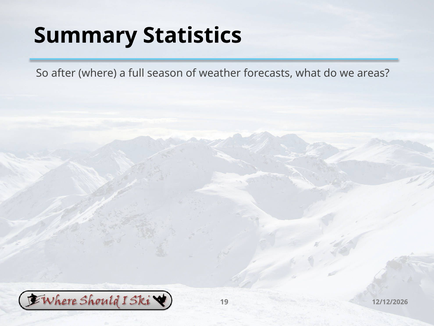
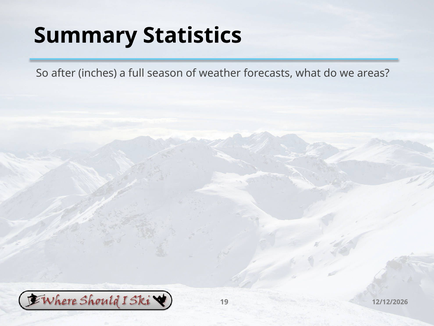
where: where -> inches
